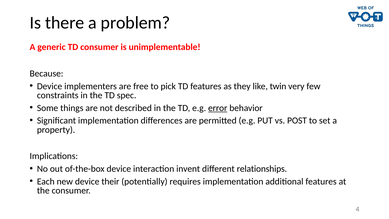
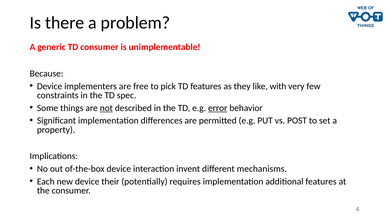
twin: twin -> with
not underline: none -> present
relationships: relationships -> mechanisms
